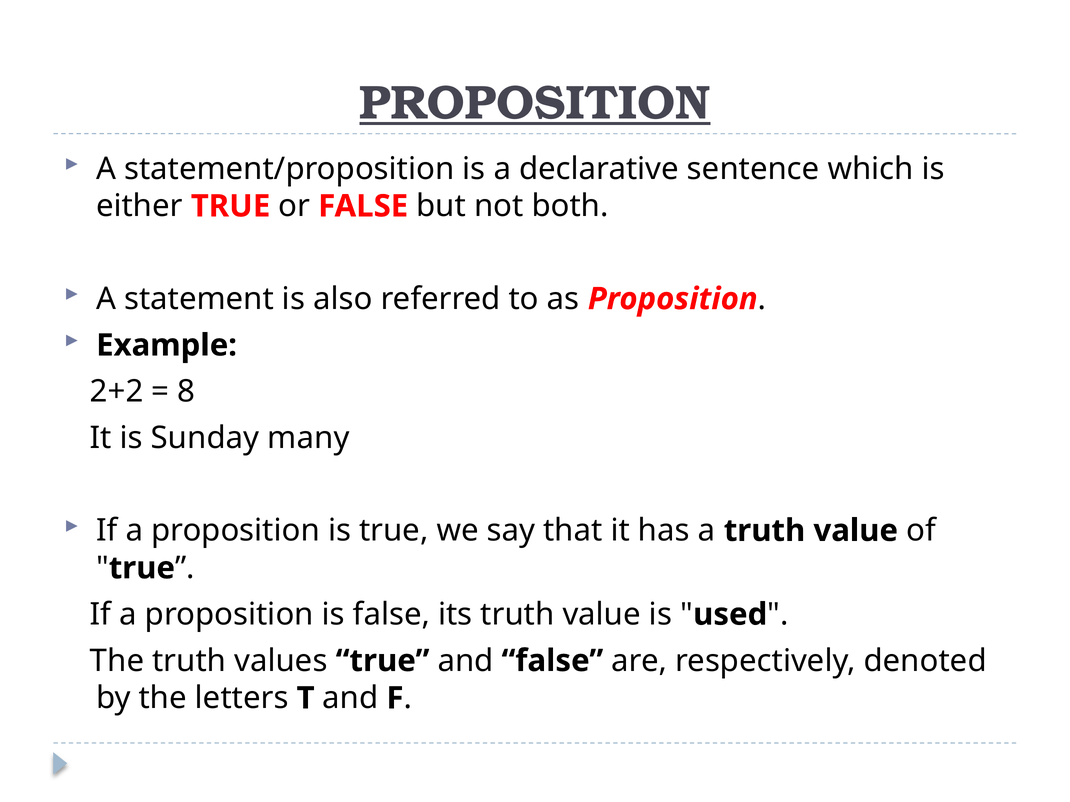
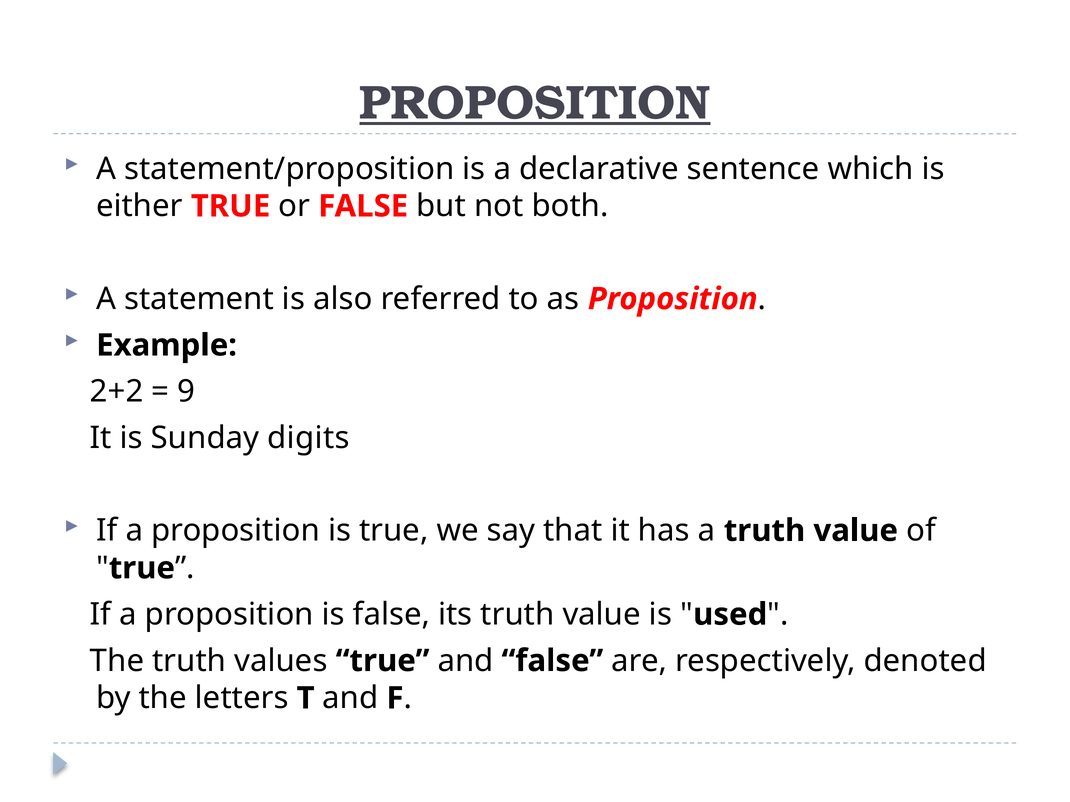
8: 8 -> 9
many: many -> digits
